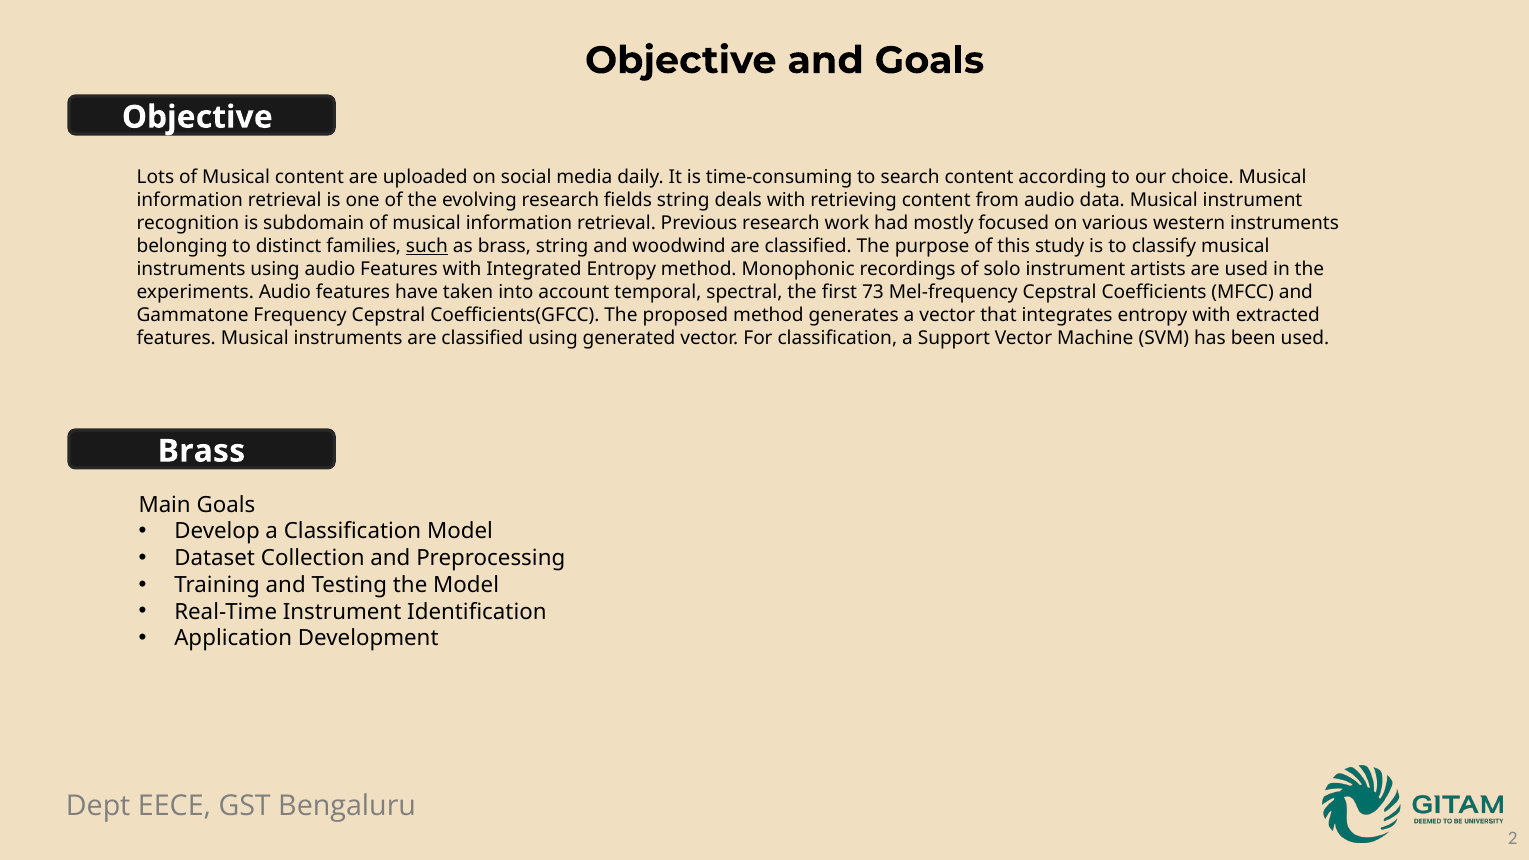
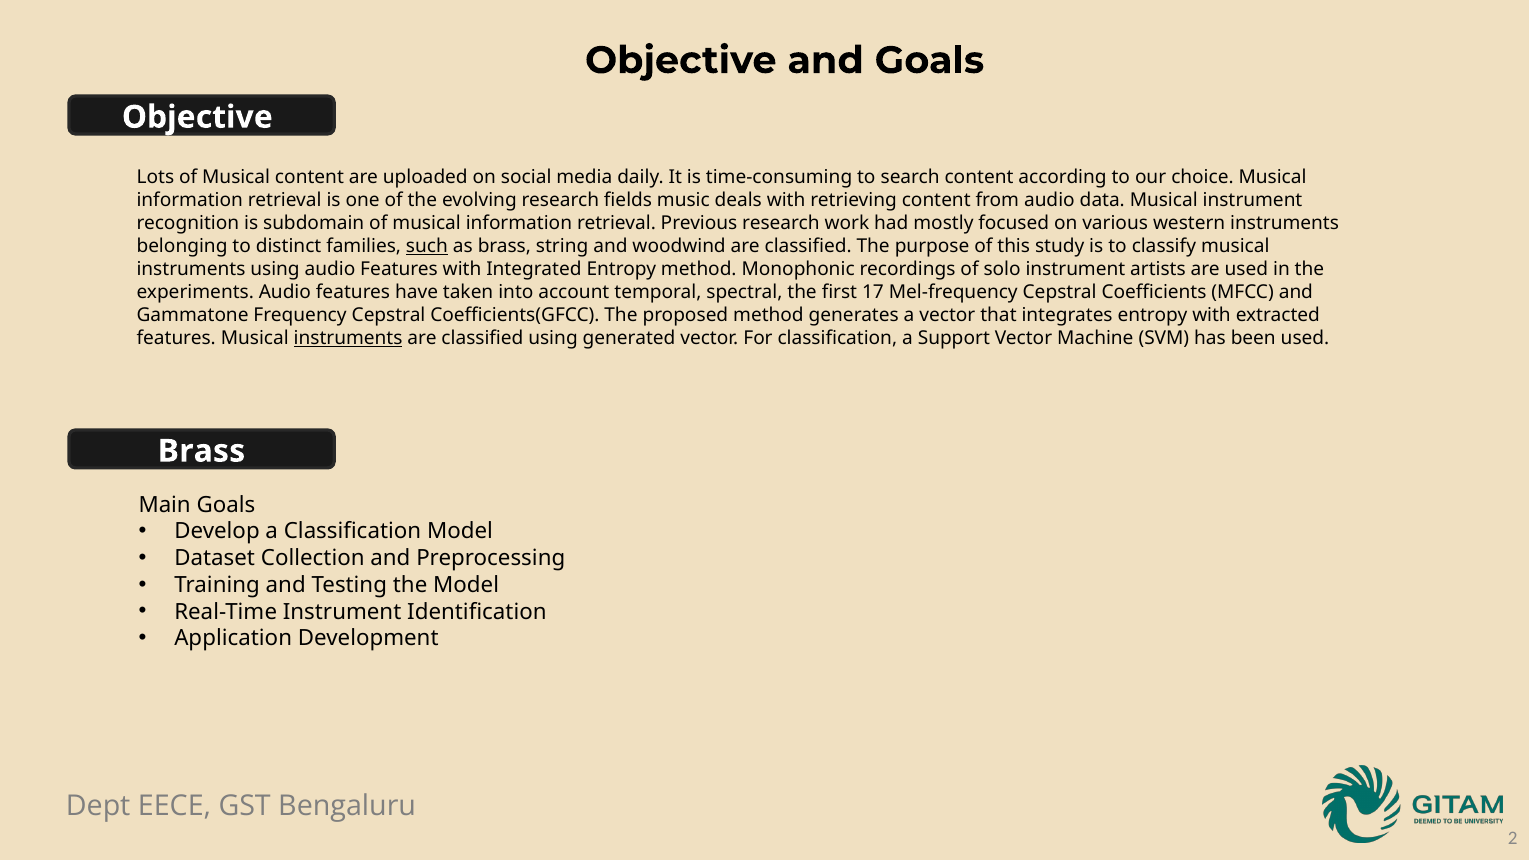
fields string: string -> music
73: 73 -> 17
instruments at (348, 338) underline: none -> present
